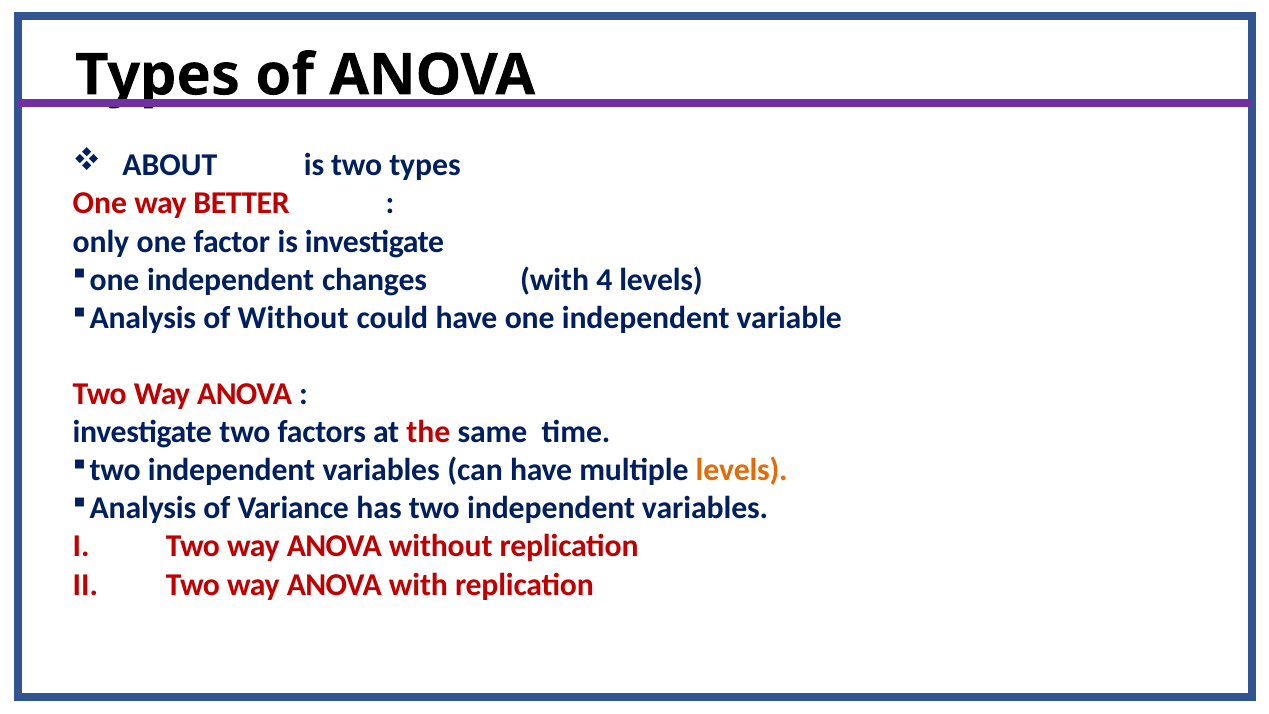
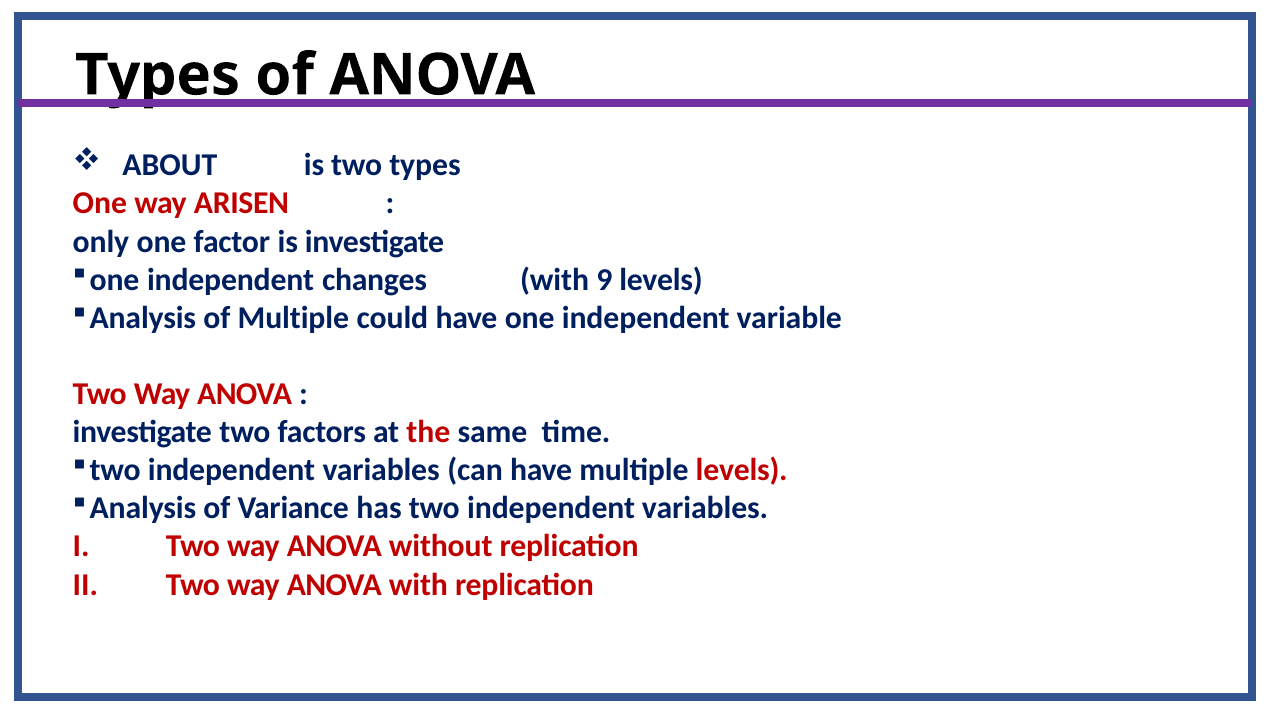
BETTER: BETTER -> ARISEN
4: 4 -> 9
of Without: Without -> Multiple
levels at (742, 470) colour: orange -> red
